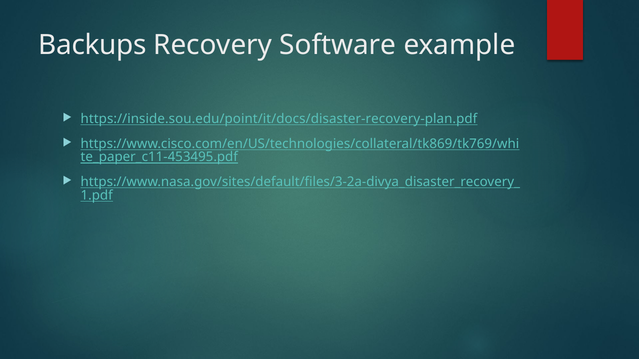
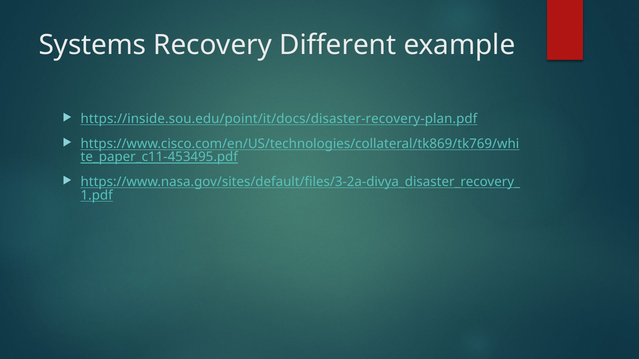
Backups: Backups -> Systems
Software: Software -> Different
